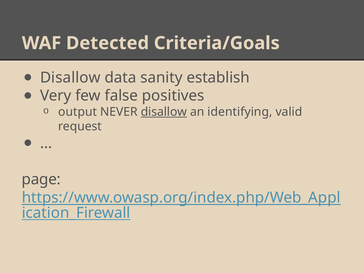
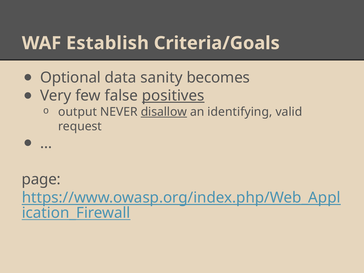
Detected: Detected -> Establish
Disallow at (70, 77): Disallow -> Optional
establish: establish -> becomes
positives underline: none -> present
